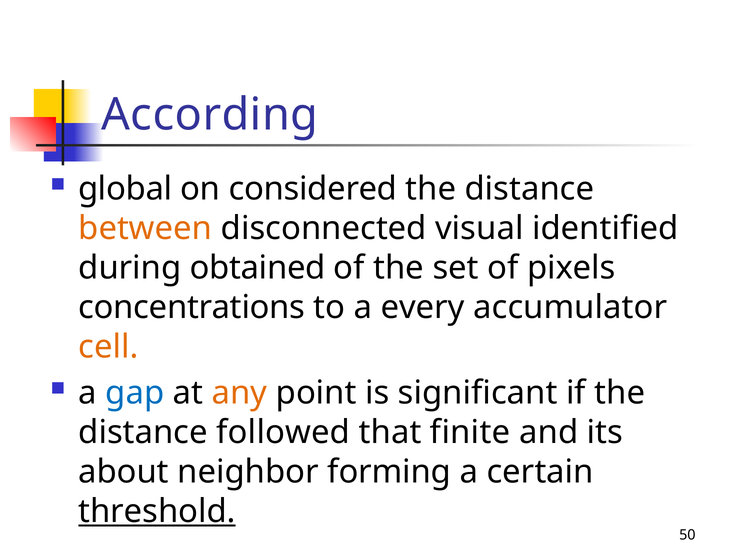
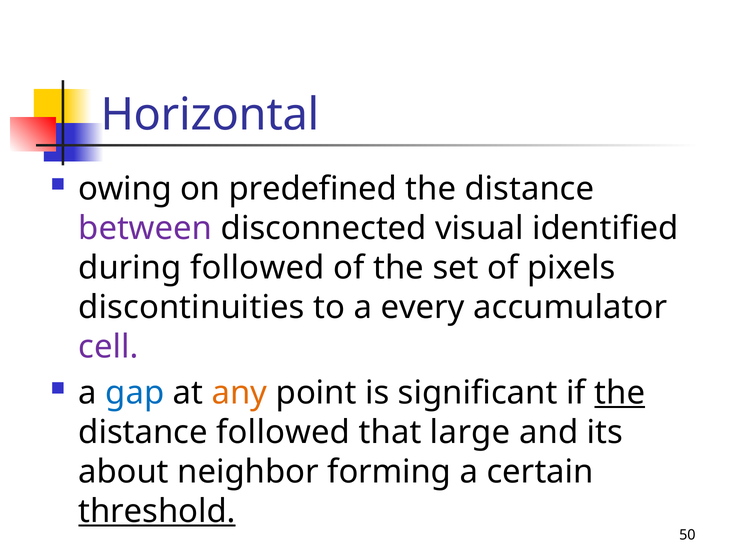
According: According -> Horizontal
global: global -> owing
considered: considered -> predefined
between colour: orange -> purple
during obtained: obtained -> followed
concentrations: concentrations -> discontinuities
cell colour: orange -> purple
the at (620, 393) underline: none -> present
finite: finite -> large
